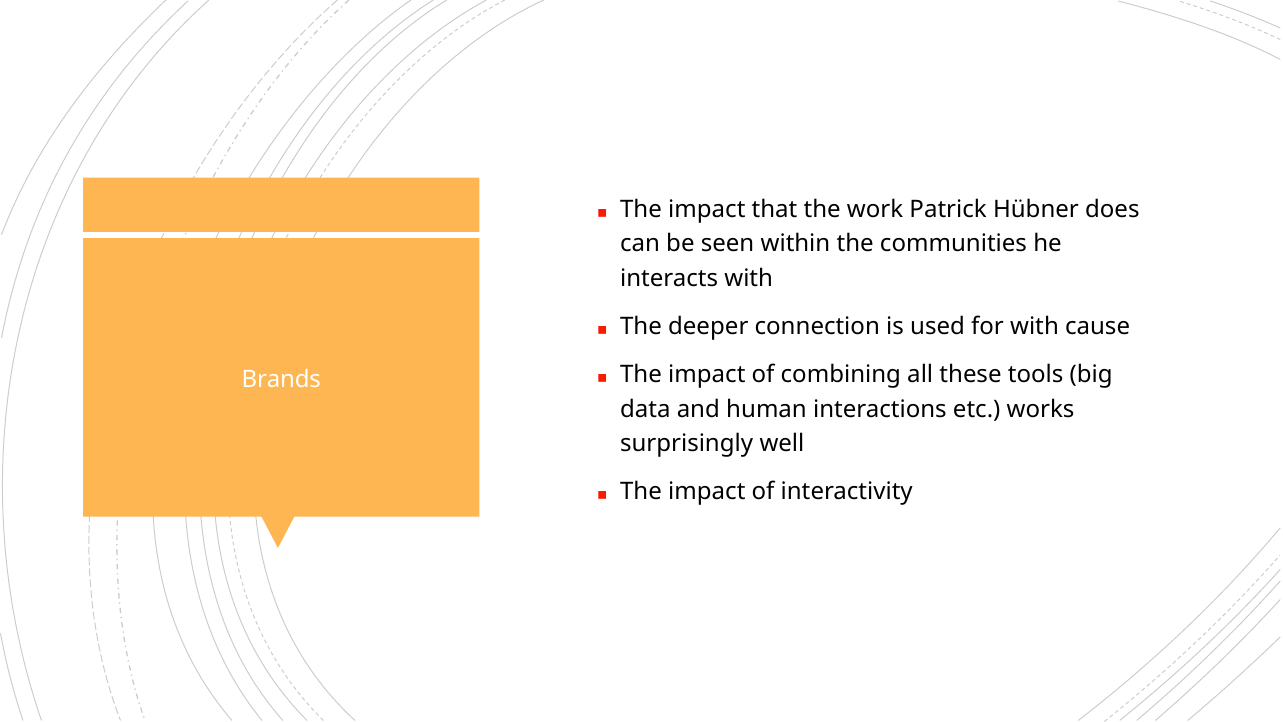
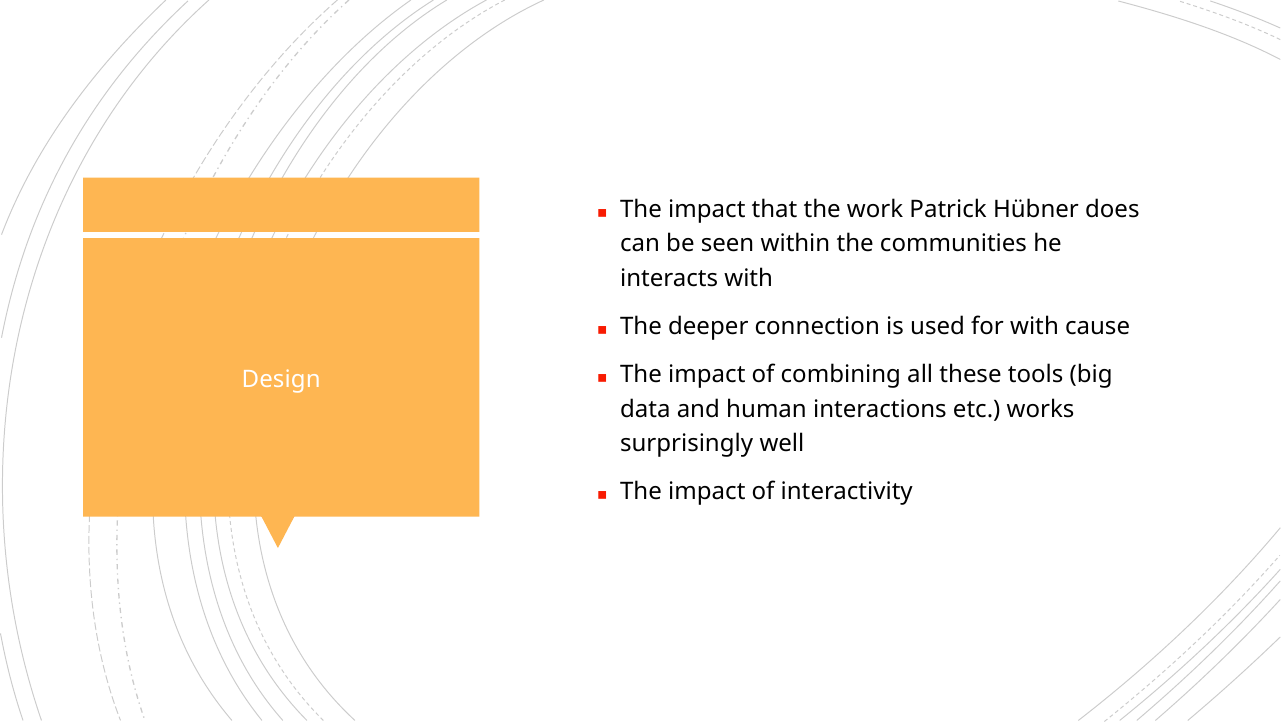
Brands: Brands -> Design
